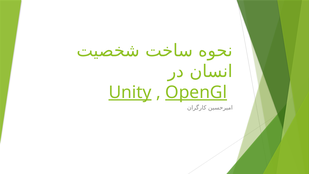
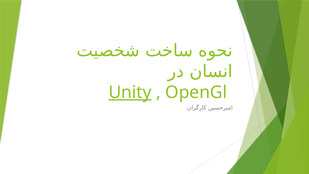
OpenGl underline: present -> none
